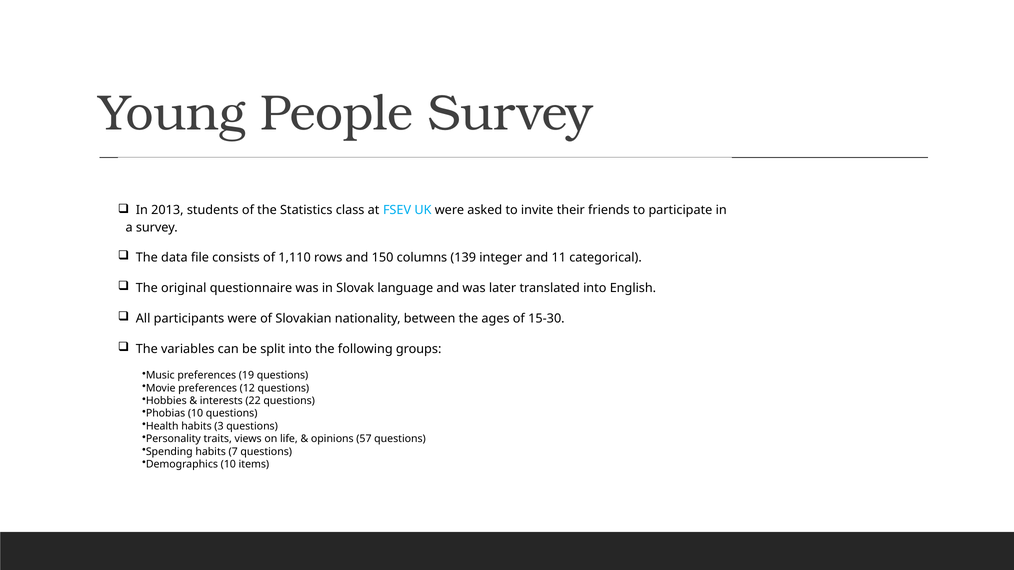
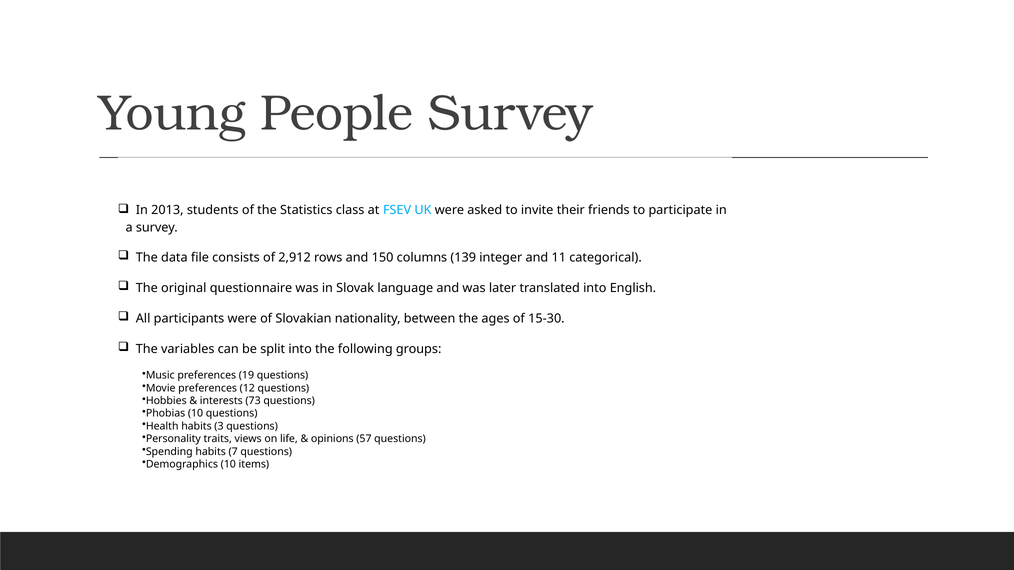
1,110: 1,110 -> 2,912
22: 22 -> 73
